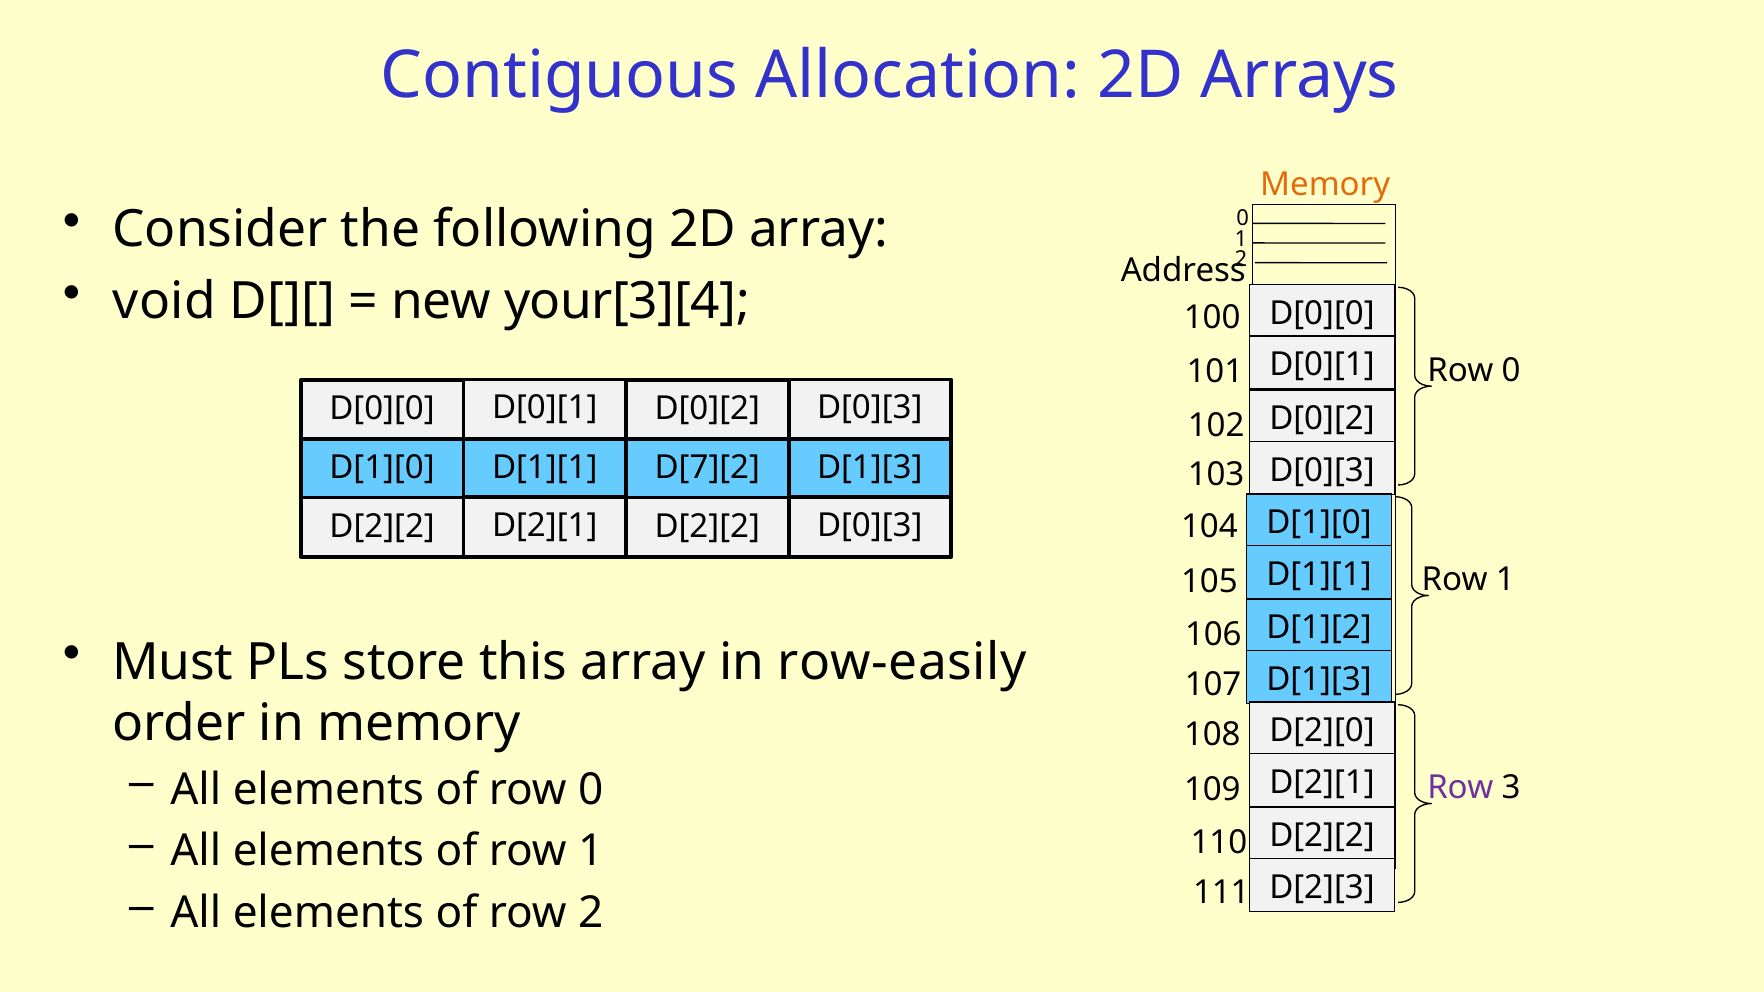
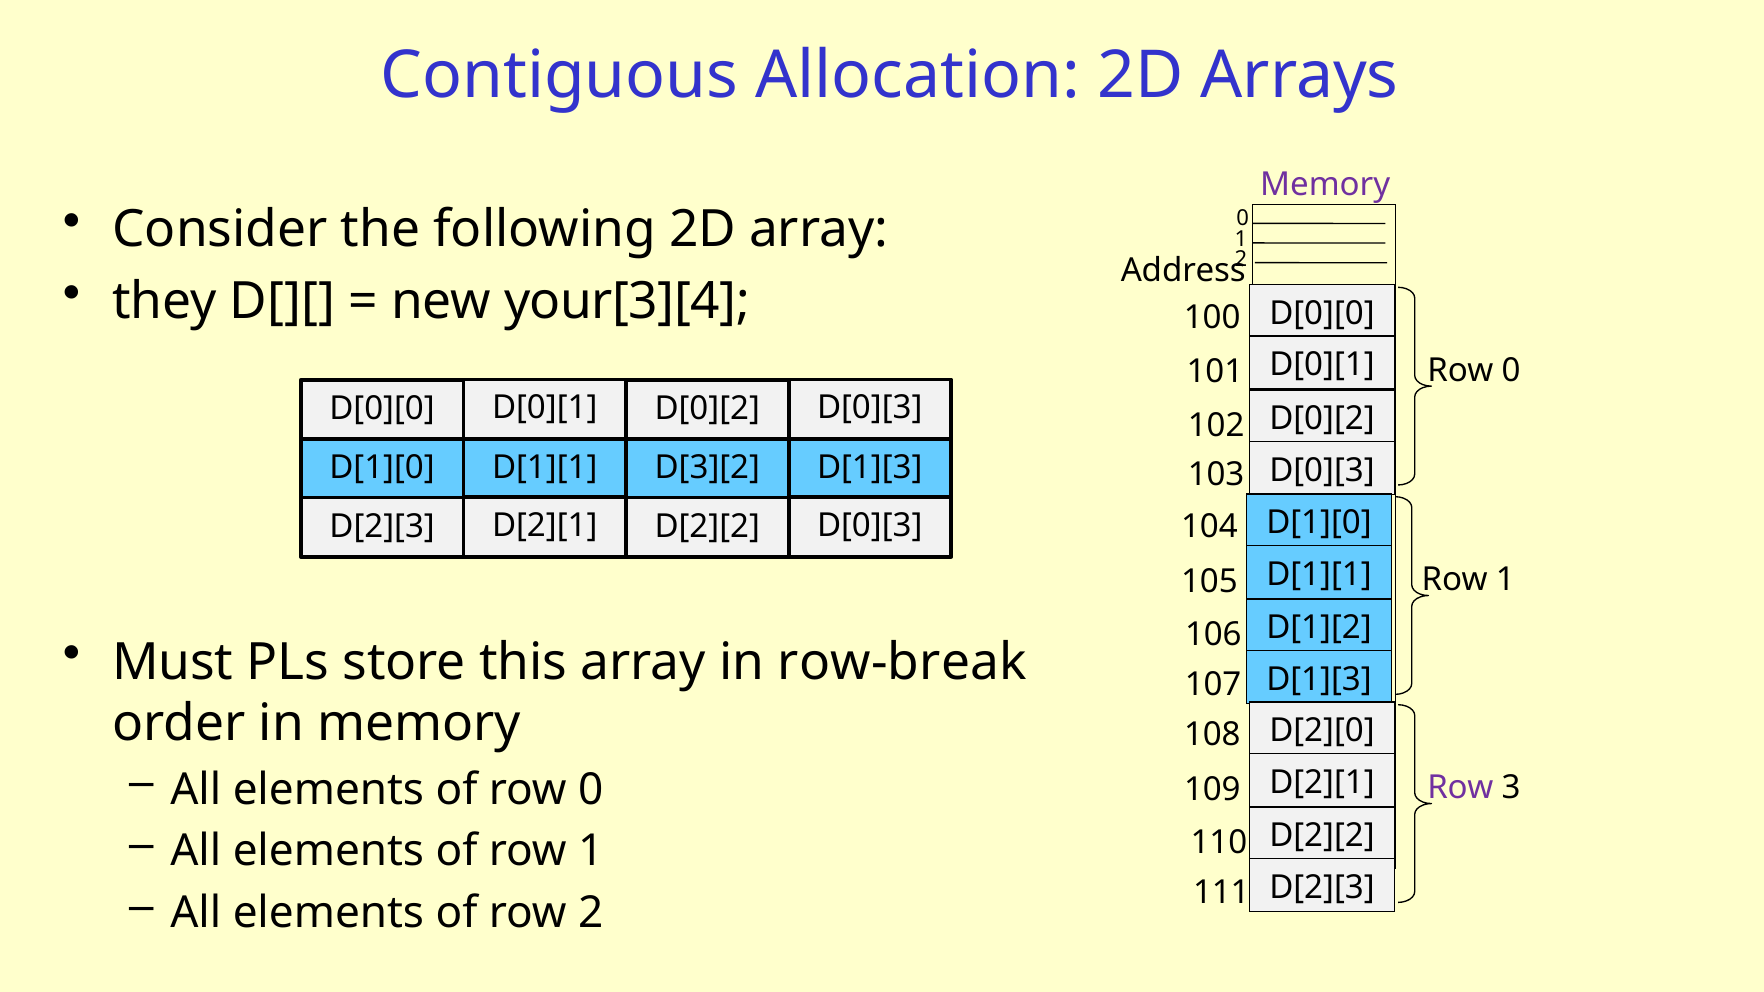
Memory at (1325, 185) colour: orange -> purple
void: void -> they
D[7][2: D[7][2 -> D[3][2
D[2][2 at (382, 526): D[2][2 -> D[2][3
row-easily: row-easily -> row-break
